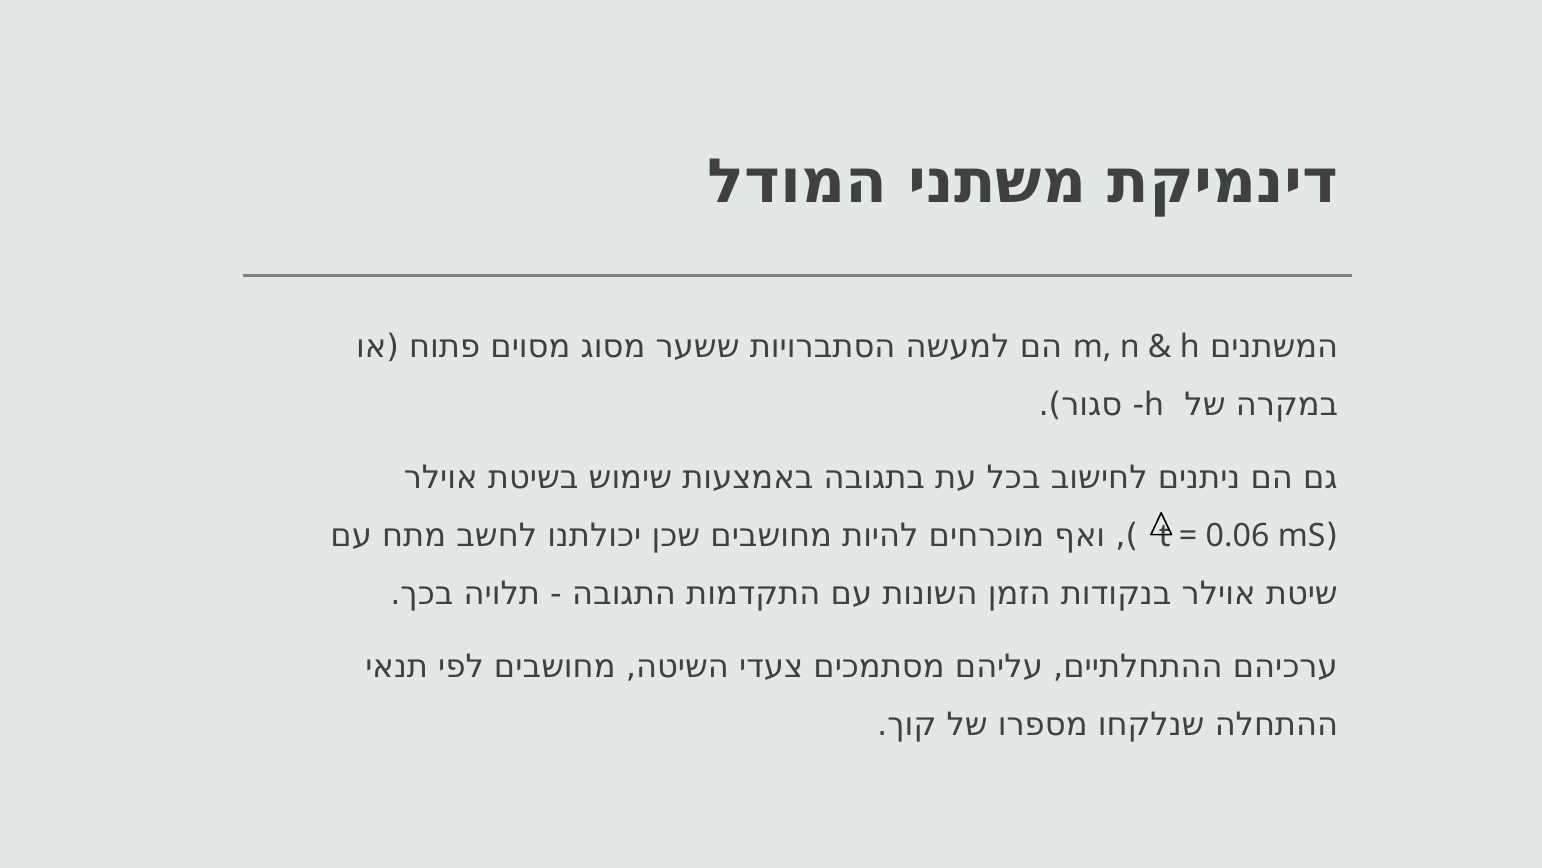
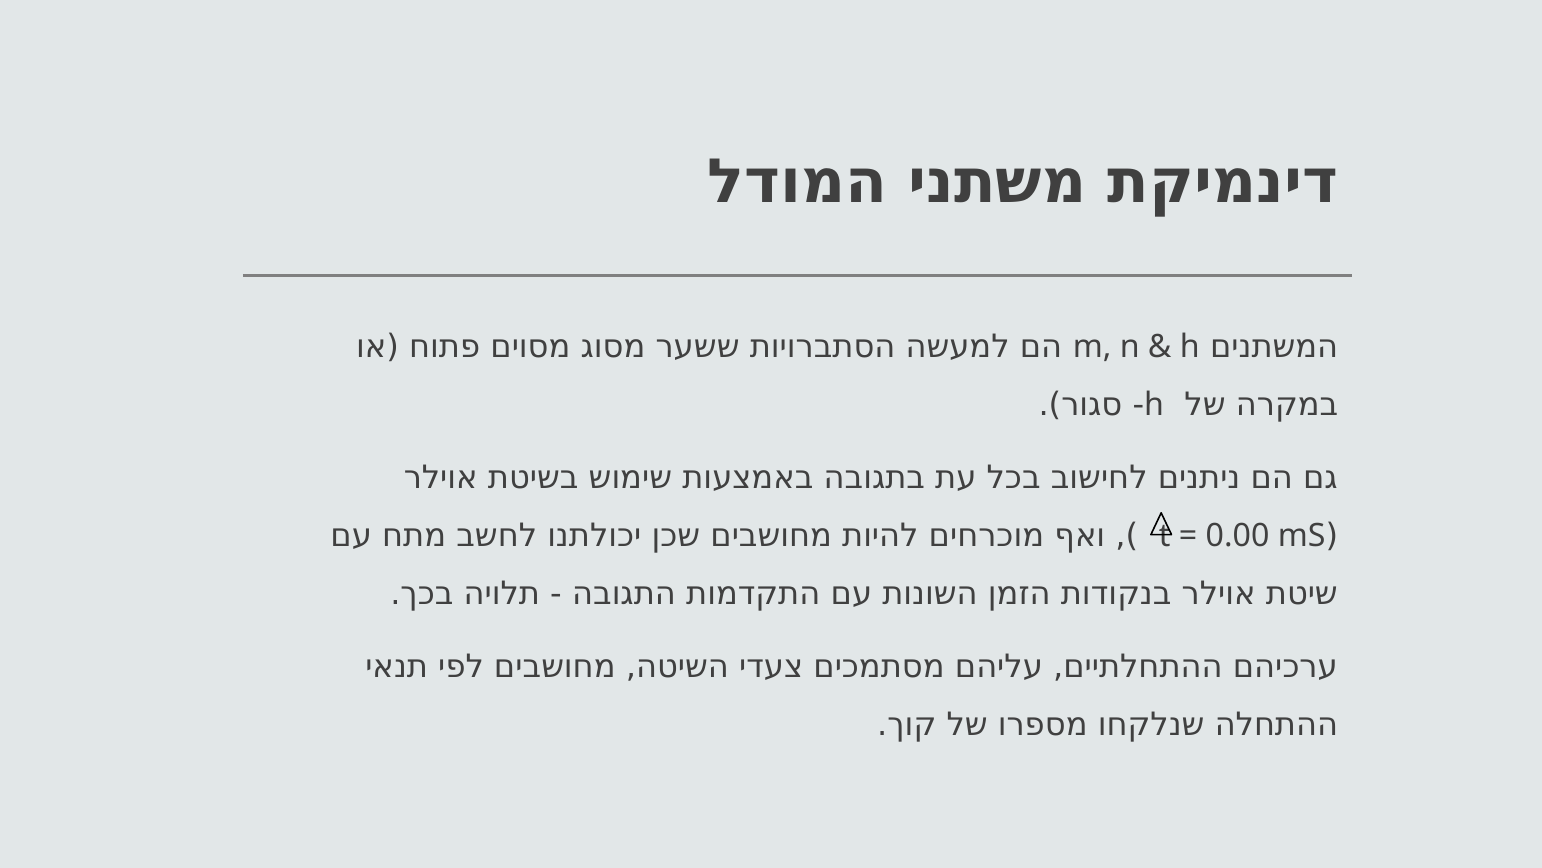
0.06: 0.06 -> 0.00
